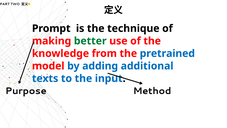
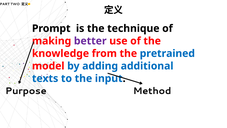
better colour: green -> purple
